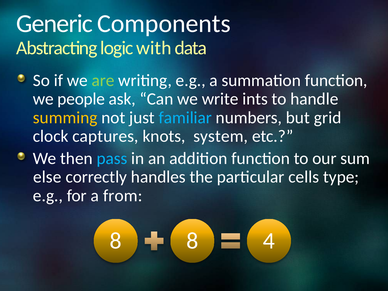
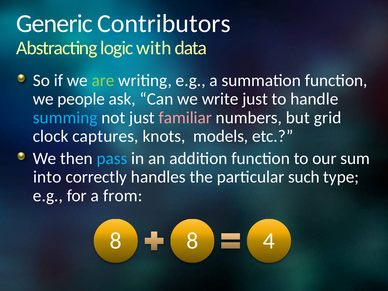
Components: Components -> Contributors
write ints: ints -> just
summing colour: yellow -> light blue
familiar colour: light blue -> pink
system: system -> models
else: else -> into
cells: cells -> such
